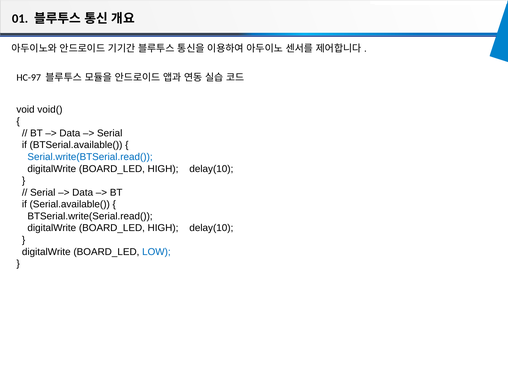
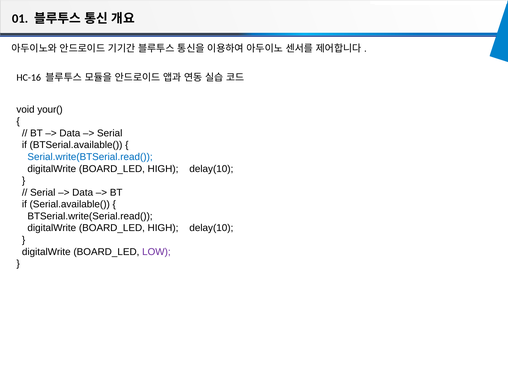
HC-97: HC-97 -> HC-16
void(: void( -> your(
LOW colour: blue -> purple
